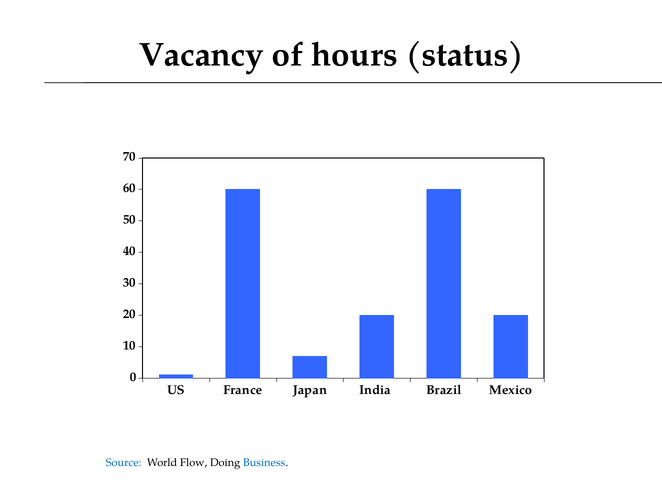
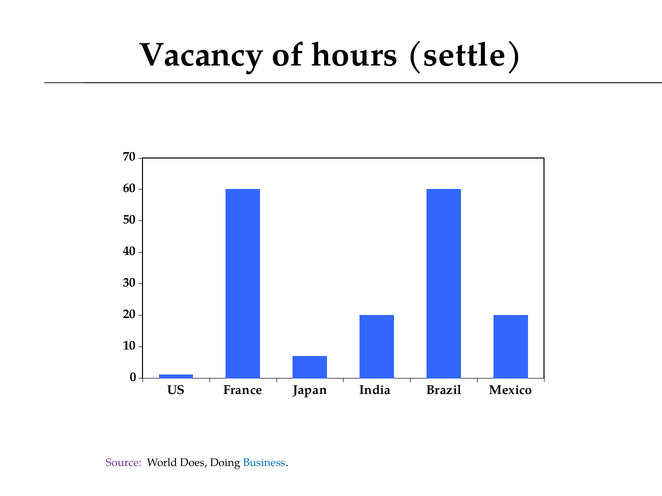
status: status -> settle
Source colour: blue -> purple
Flow: Flow -> Does
